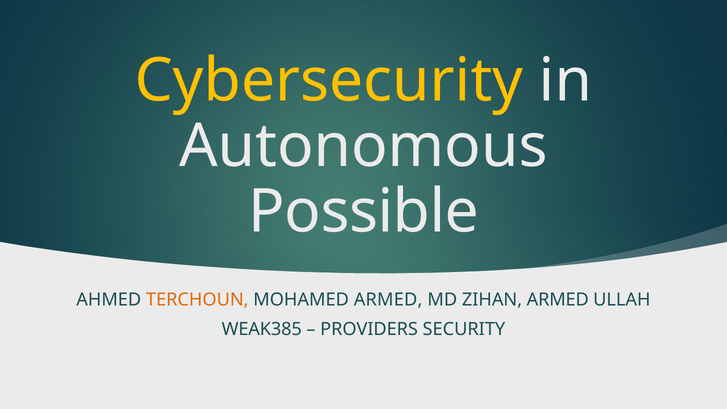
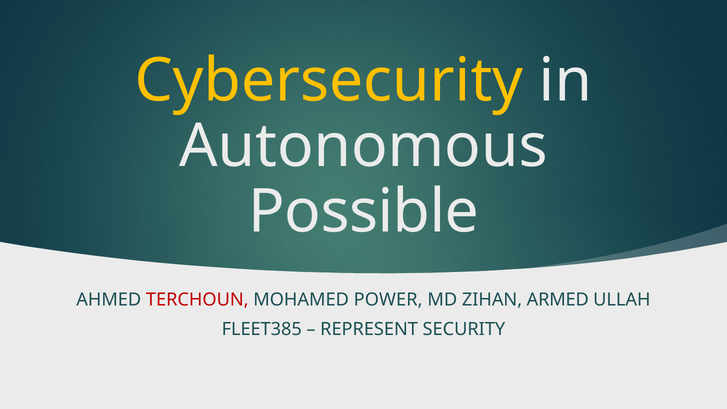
TERCHOUN colour: orange -> red
MOHAMED ARMED: ARMED -> POWER
WEAK385: WEAK385 -> FLEET385
PROVIDERS: PROVIDERS -> REPRESENT
